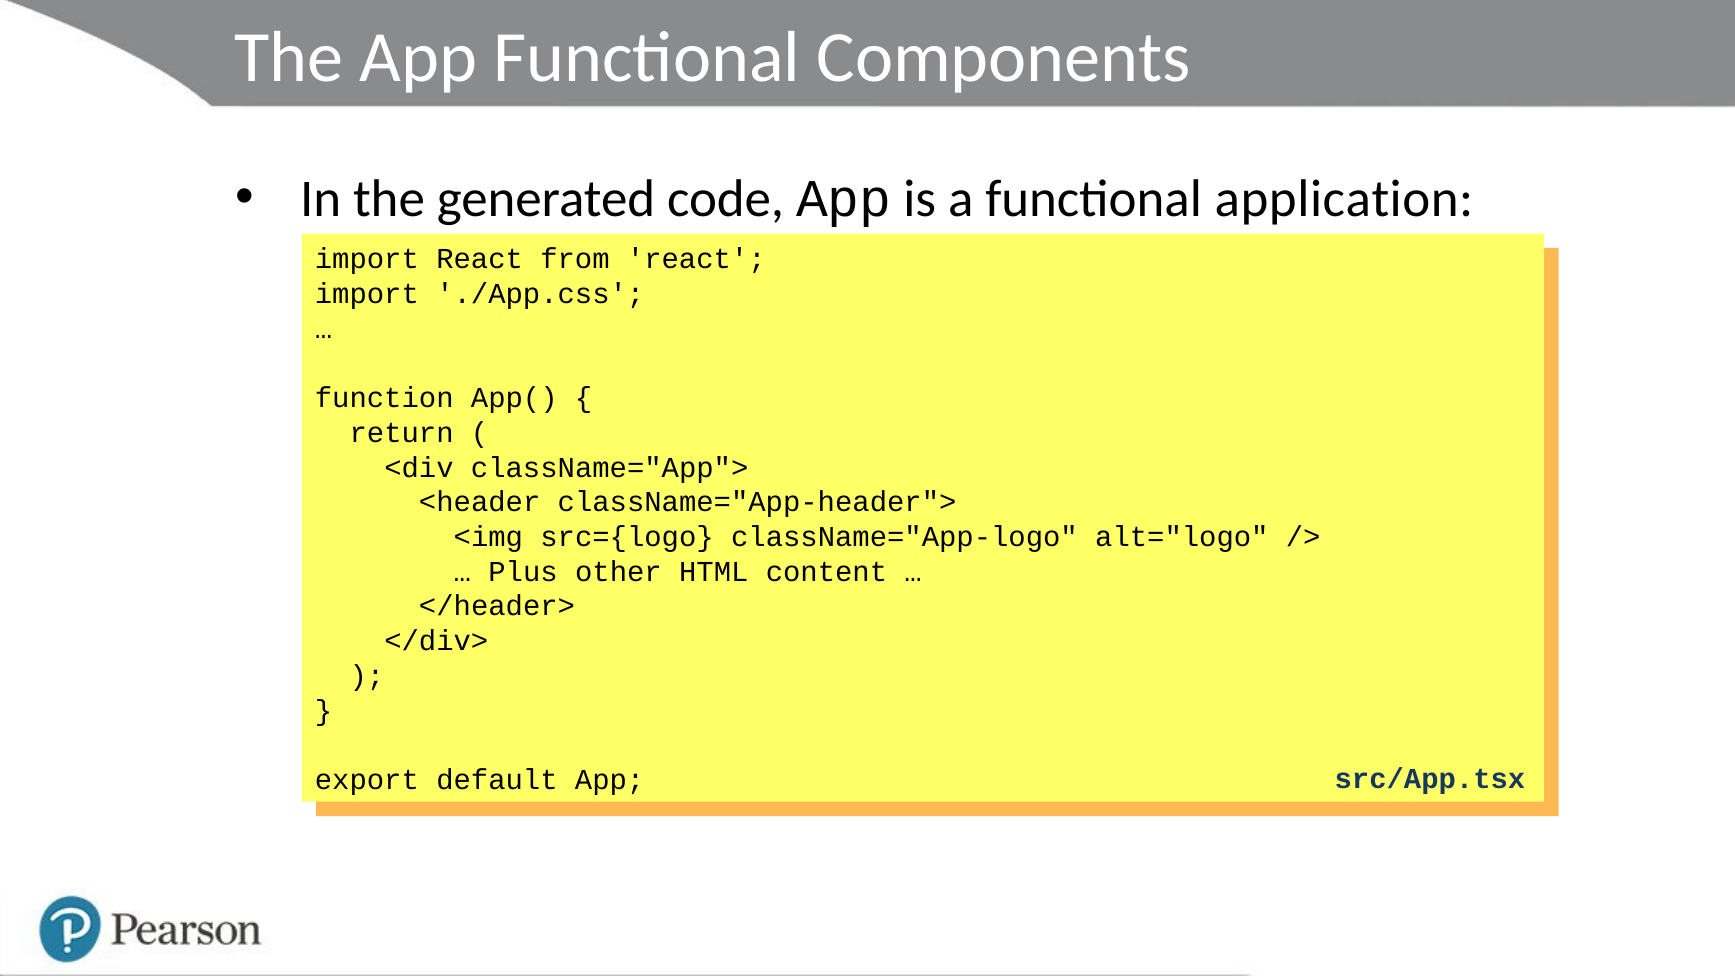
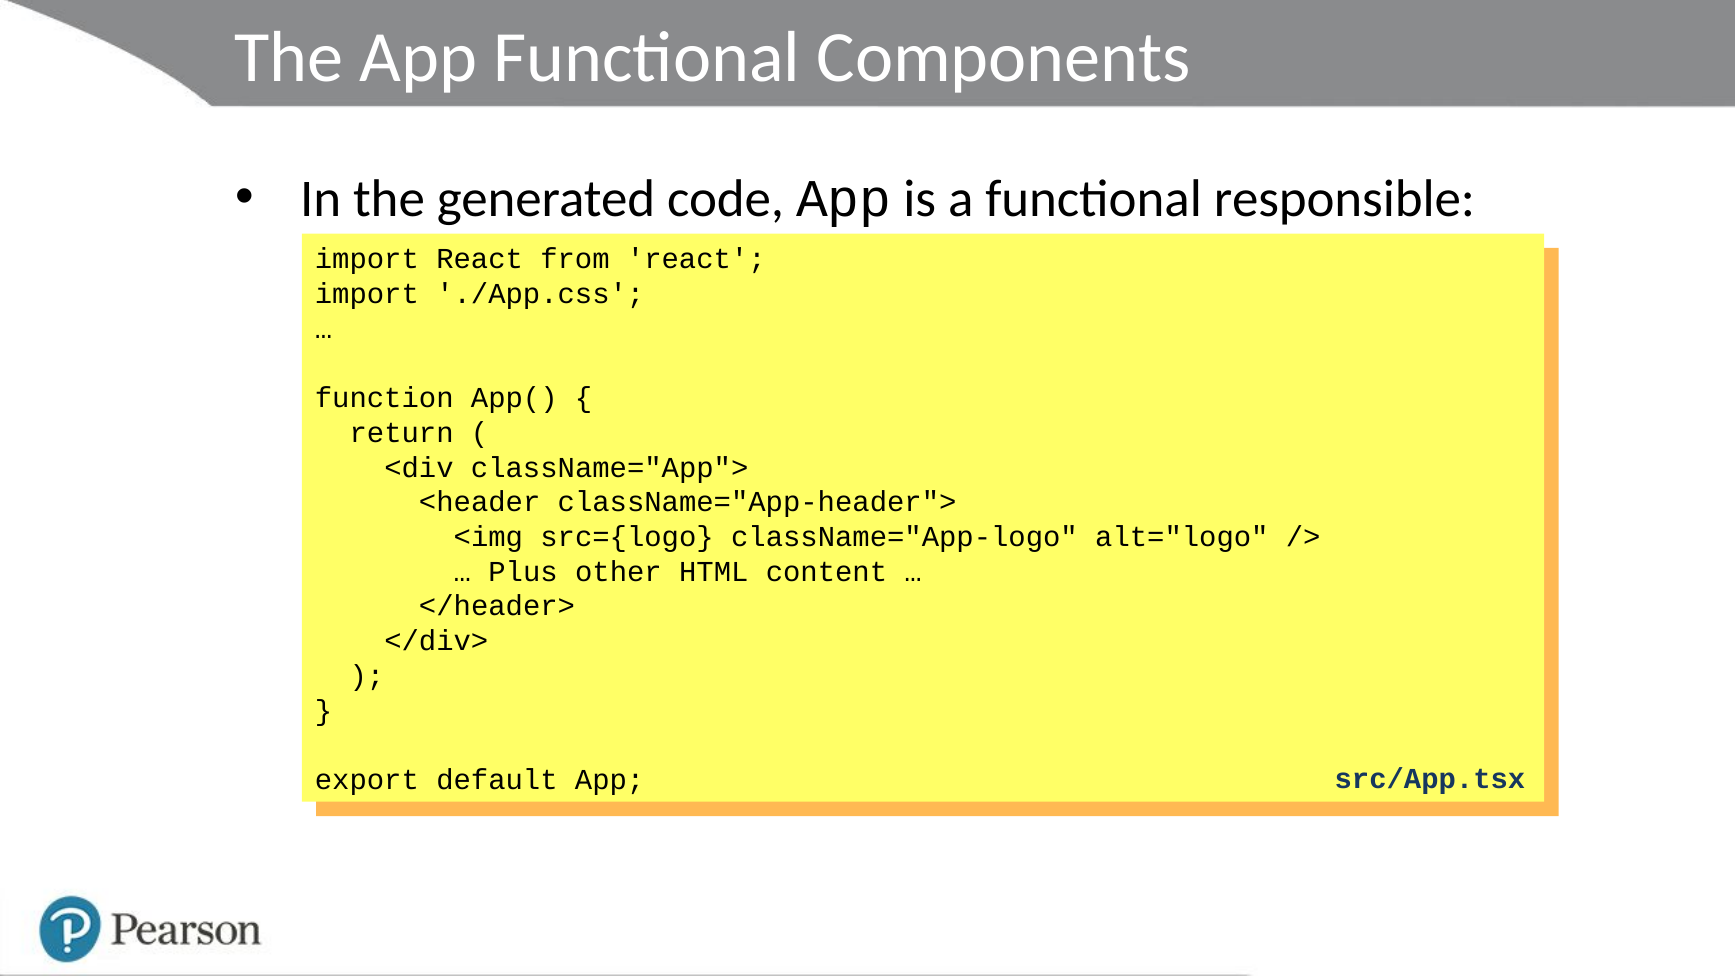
application: application -> responsible
